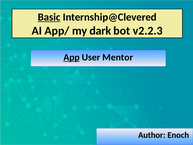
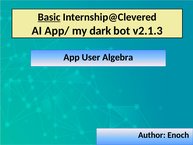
v2.2.3: v2.2.3 -> v2.1.3
App underline: present -> none
Mentor: Mentor -> Algebra
